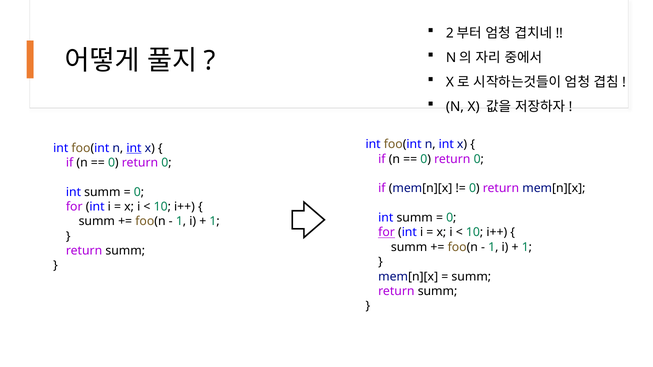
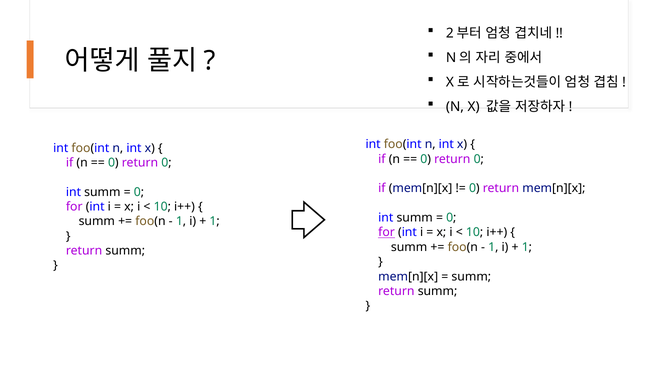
int at (134, 148) underline: present -> none
